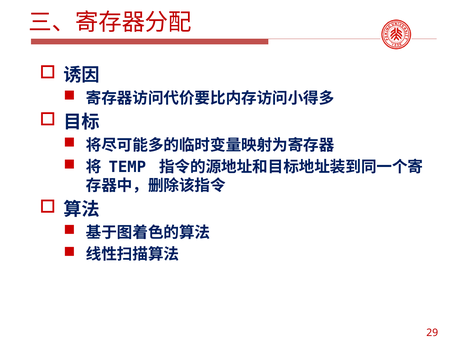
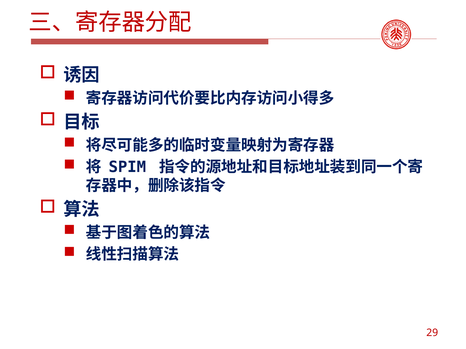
TEMP: TEMP -> SPIM
